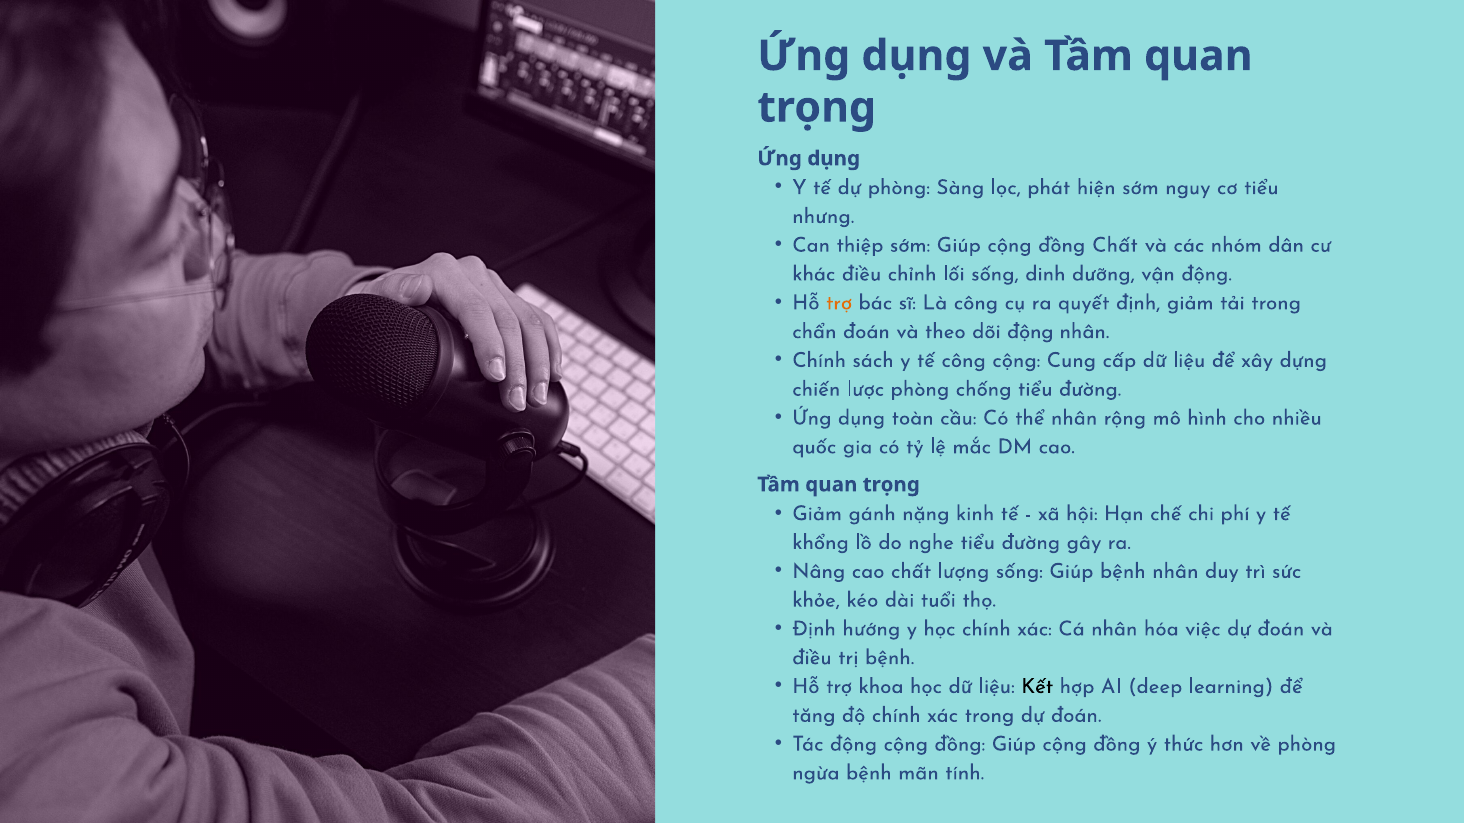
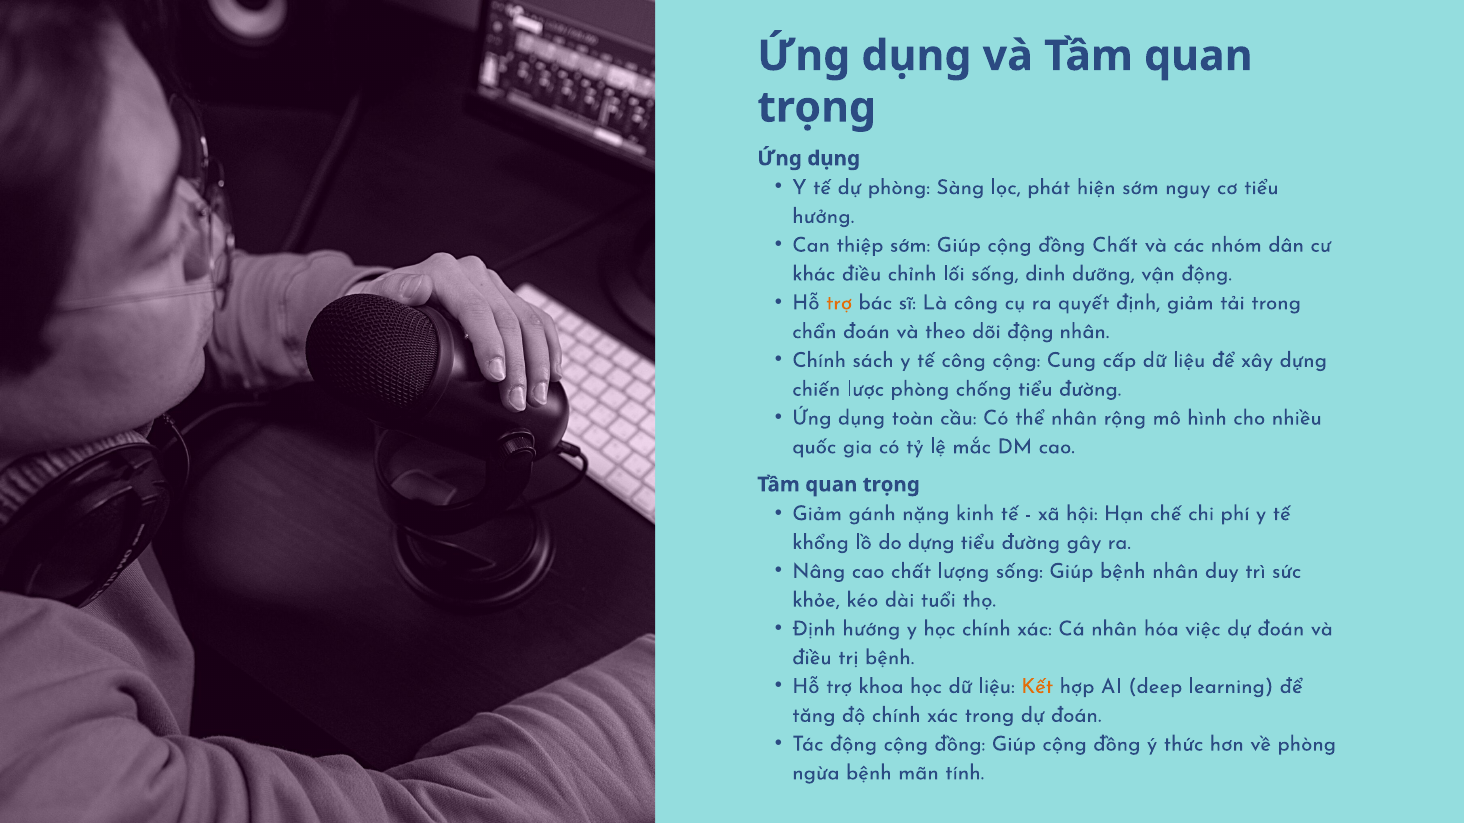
nhưng: nhưng -> hưởng
do nghe: nghe -> dựng
Kết colour: black -> orange
